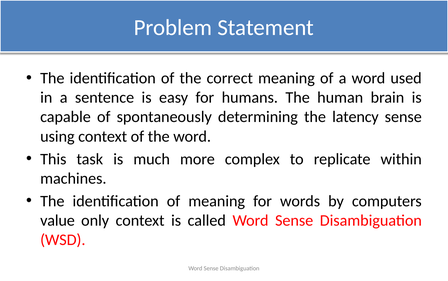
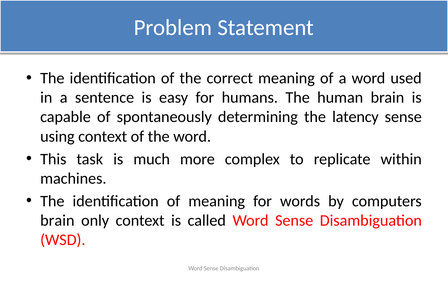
value at (57, 220): value -> brain
